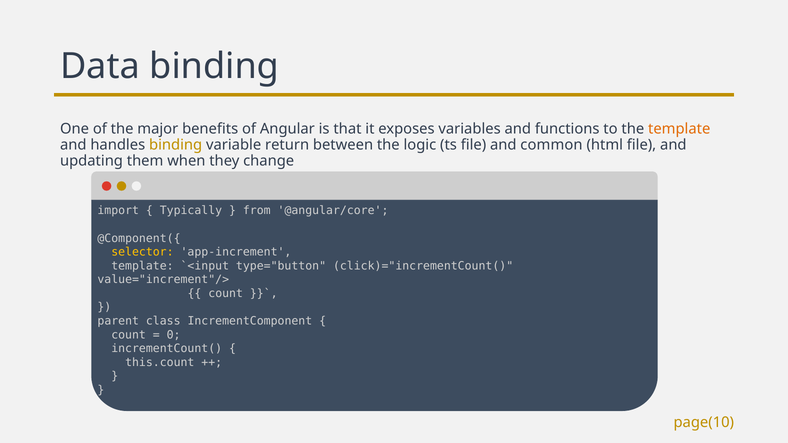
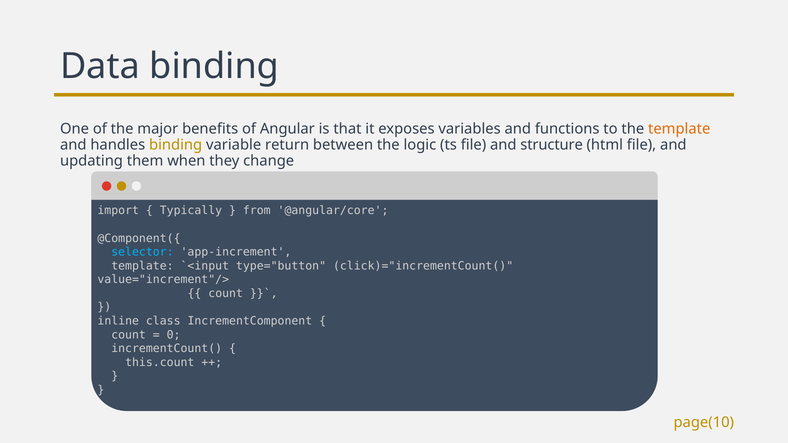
common: common -> structure
selector colour: yellow -> light blue
parent: parent -> inline
